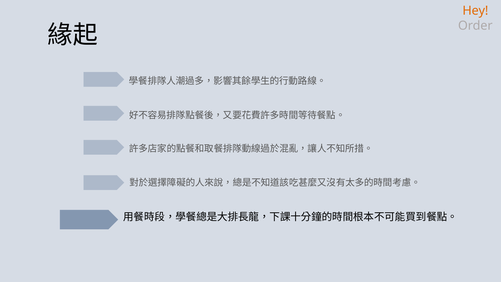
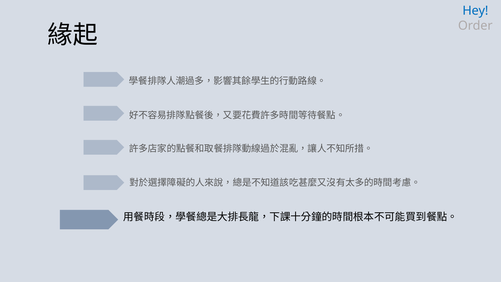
Hey colour: orange -> blue
